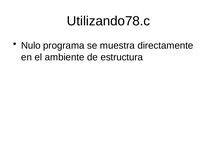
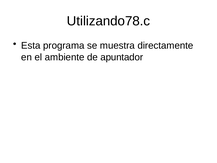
Nulo: Nulo -> Esta
estructura: estructura -> apuntador
